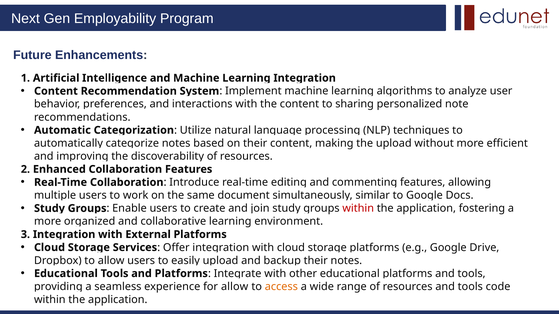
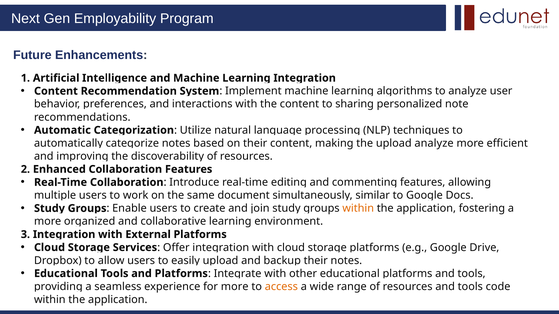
upload without: without -> analyze
within at (358, 209) colour: red -> orange
for allow: allow -> more
